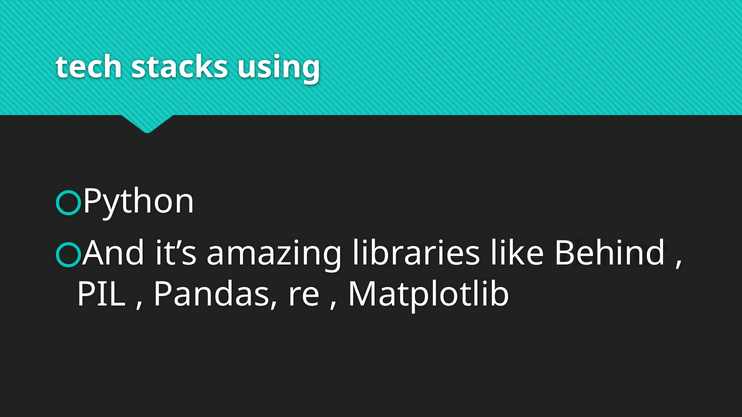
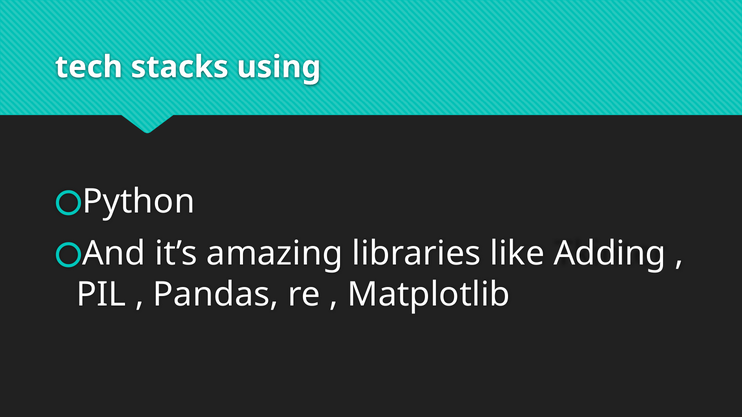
Behind: Behind -> Adding
